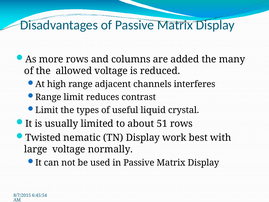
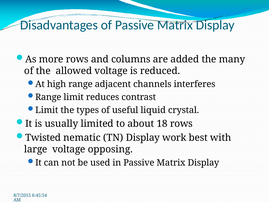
51: 51 -> 18
normally: normally -> opposing
